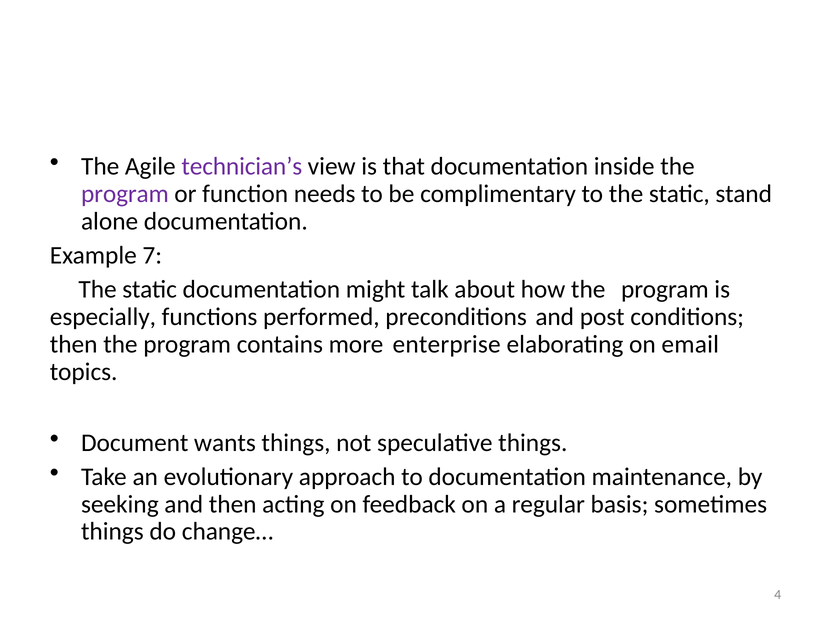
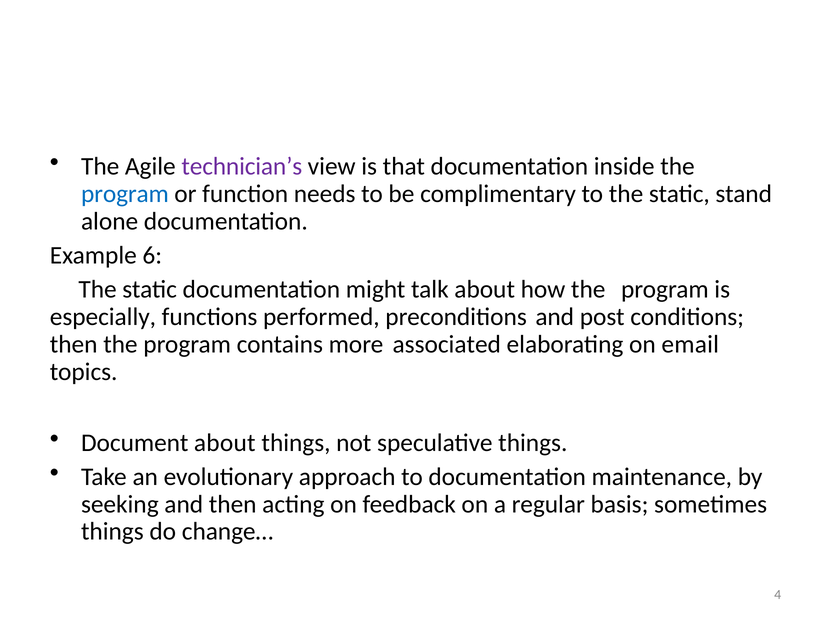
program at (125, 194) colour: purple -> blue
7: 7 -> 6
enterprise: enterprise -> associated
Document wants: wants -> about
